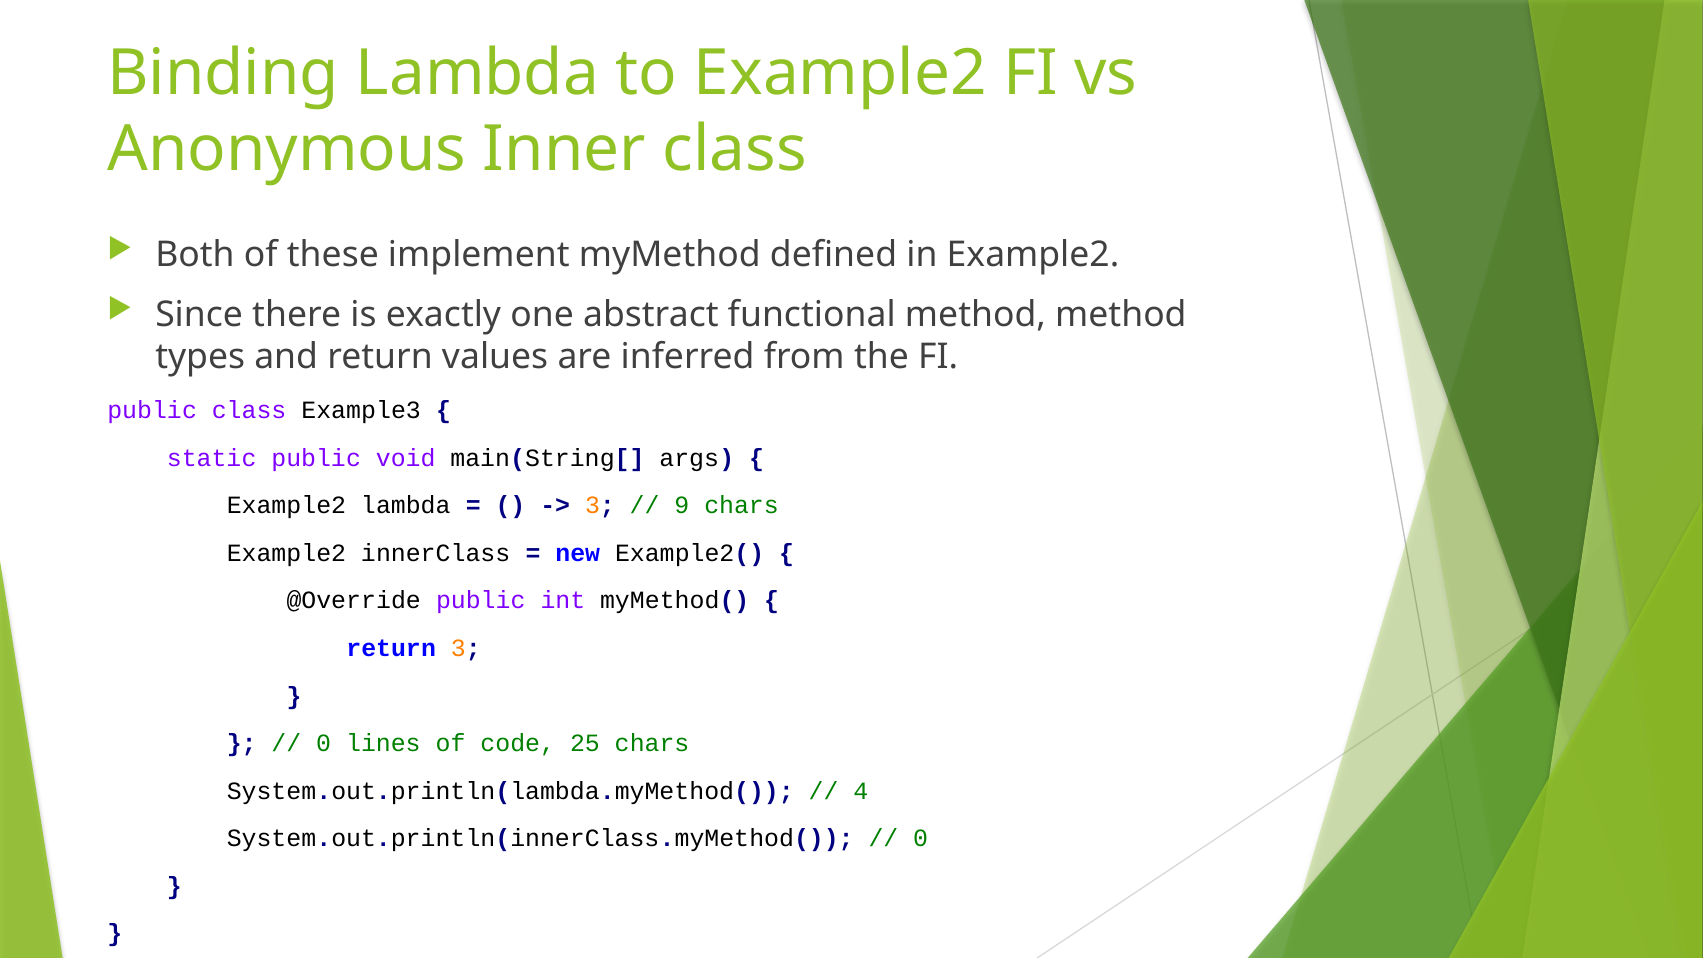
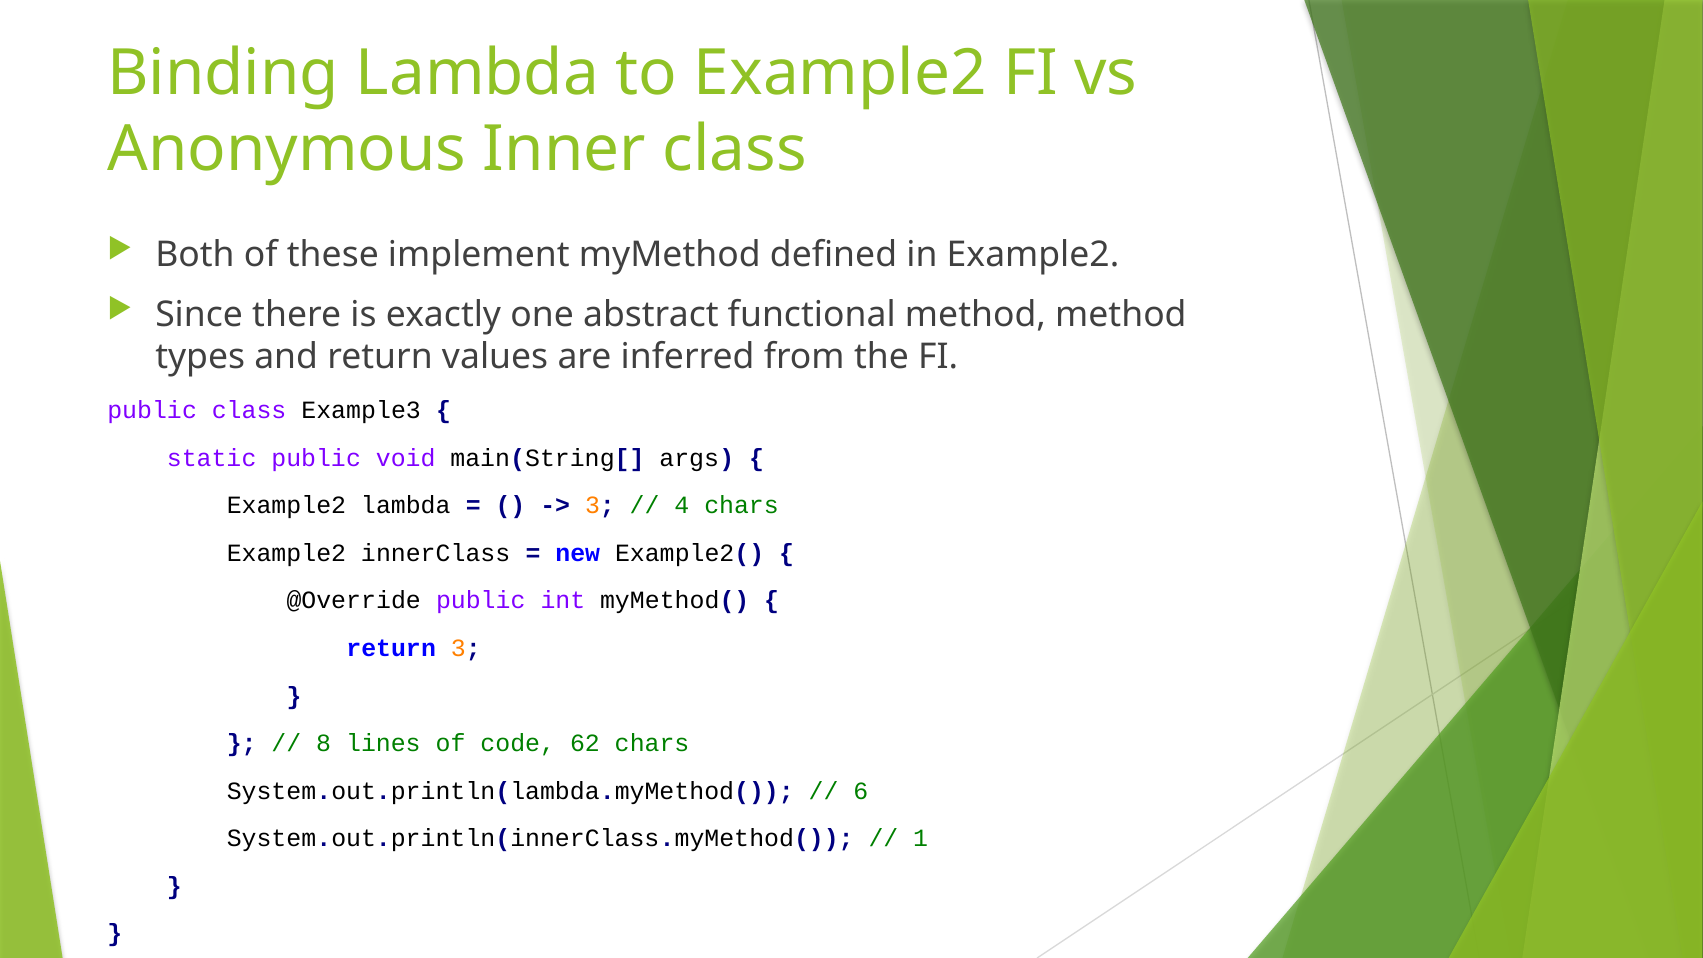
9: 9 -> 4
0 at (324, 743): 0 -> 8
25: 25 -> 62
4: 4 -> 6
0 at (921, 839): 0 -> 1
